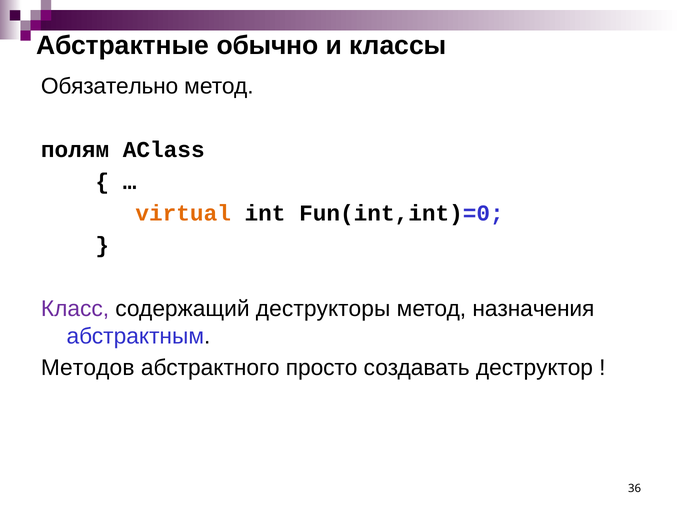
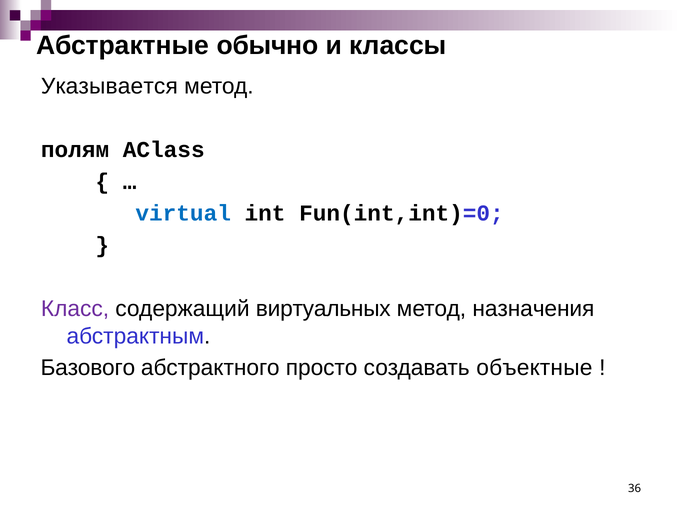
Обязательно: Обязательно -> Указывается
virtual colour: orange -> blue
деструкторы: деструкторы -> виртуальных
Методов: Методов -> Базового
деструктор: деструктор -> объектные
